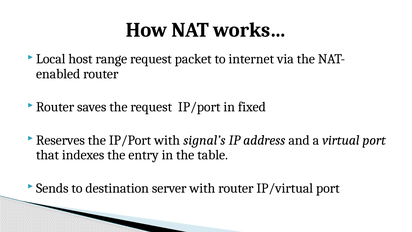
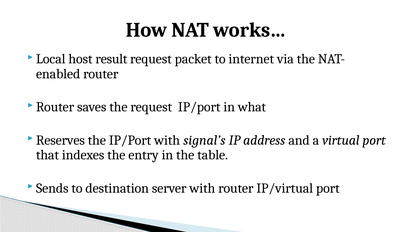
range: range -> result
fixed: fixed -> what
